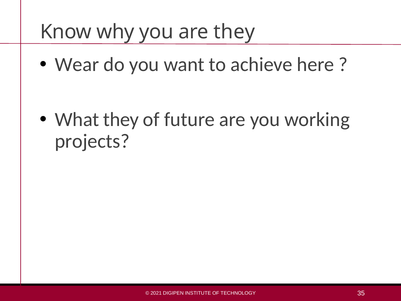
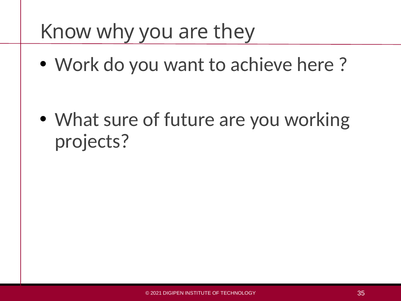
Wear: Wear -> Work
What they: they -> sure
